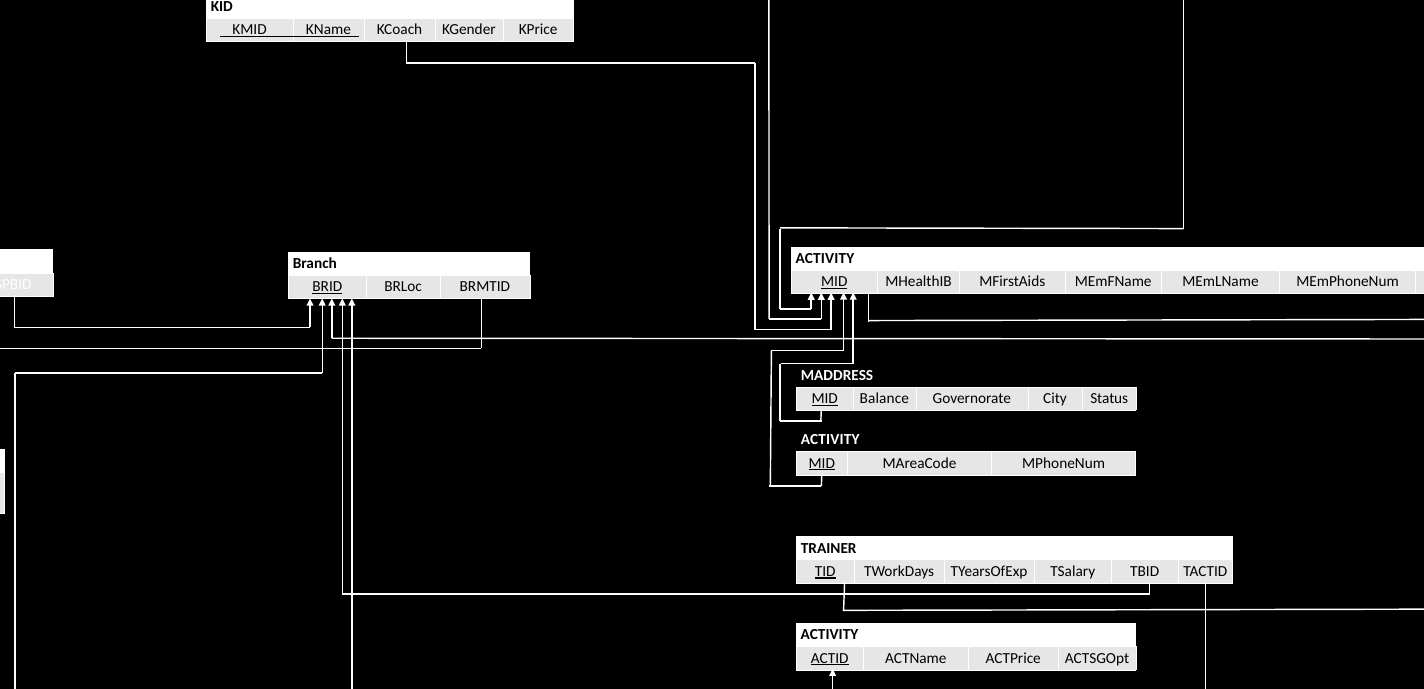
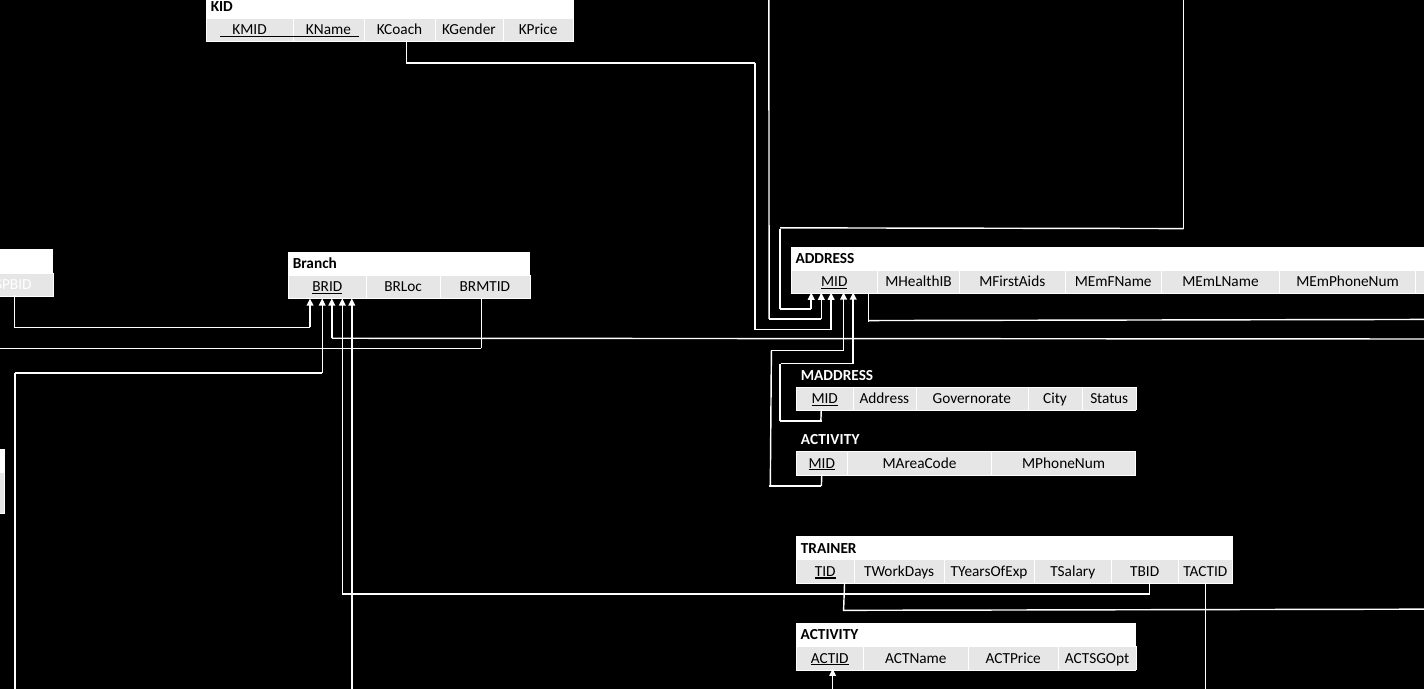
ACTIVITY at (825, 258): ACTIVITY -> ADDRESS
MID Balance: Balance -> Address
